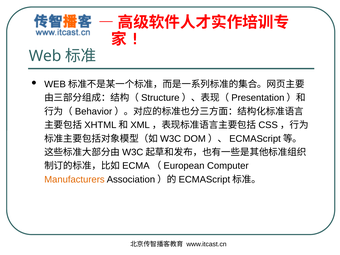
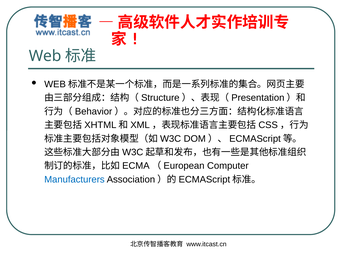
Manufacturers colour: orange -> blue
